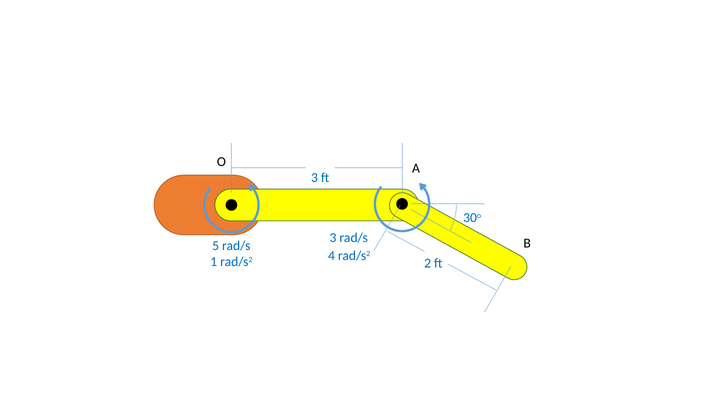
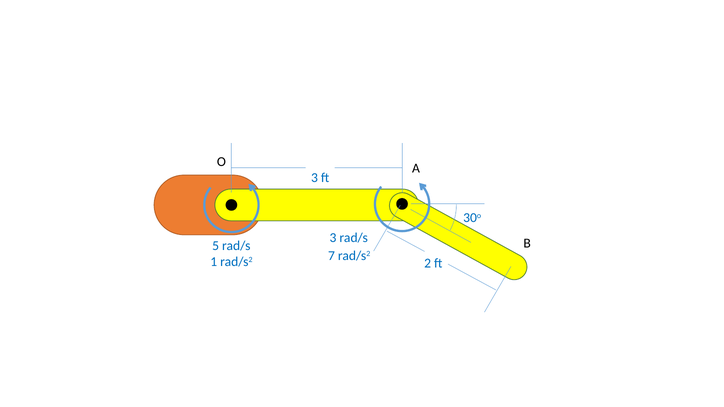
4: 4 -> 7
